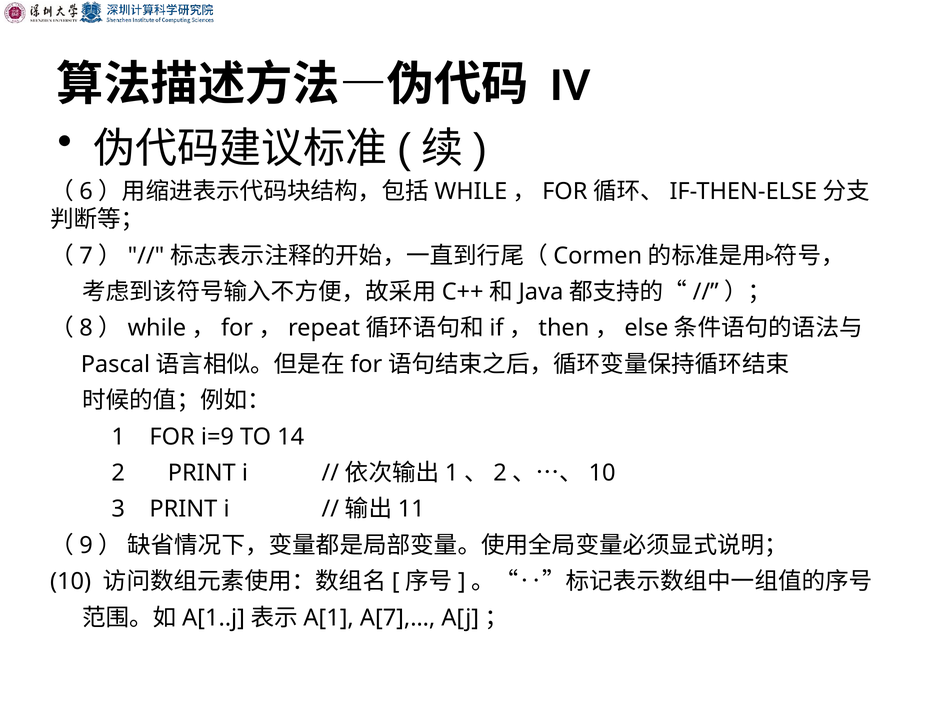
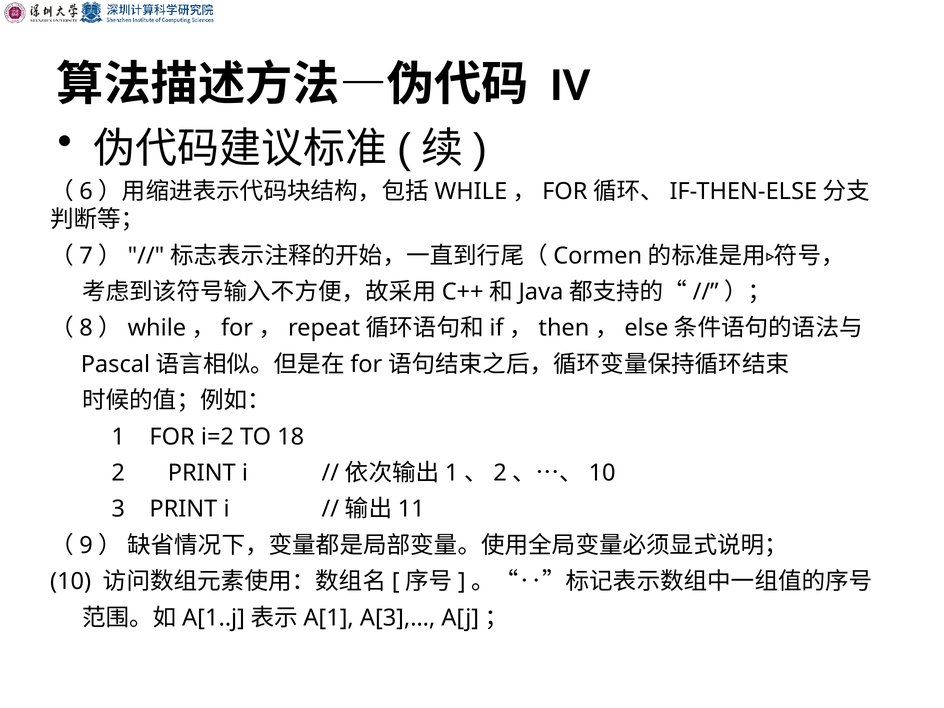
i=9: i=9 -> i=2
14: 14 -> 18
A[7],…: A[7],… -> A[3],…
